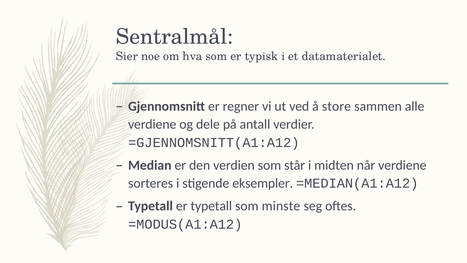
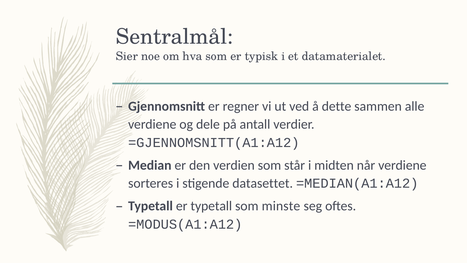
store: store -> dette
eksempler: eksempler -> datasettet
